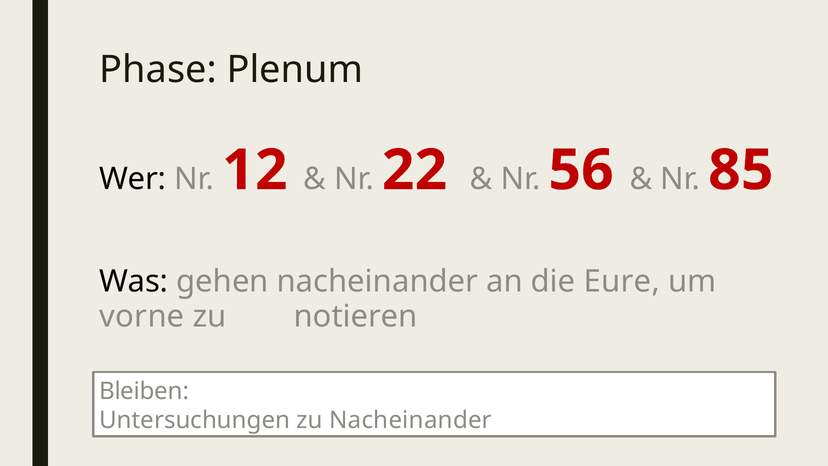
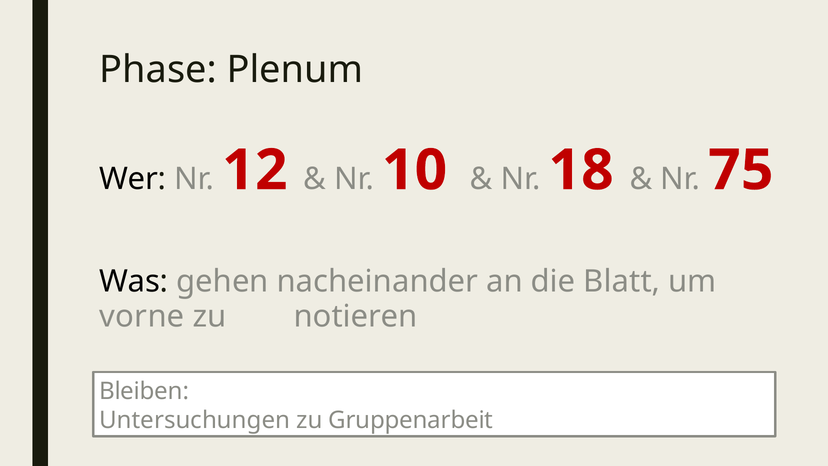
22: 22 -> 10
56: 56 -> 18
85: 85 -> 75
Eure: Eure -> Blatt
zu Nacheinander: Nacheinander -> Gruppenarbeit
